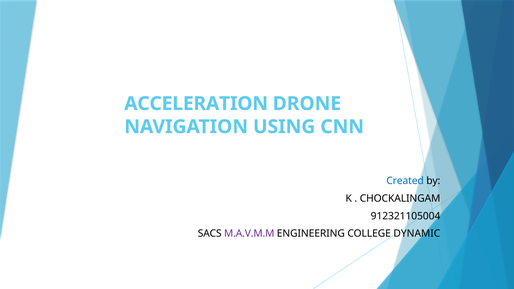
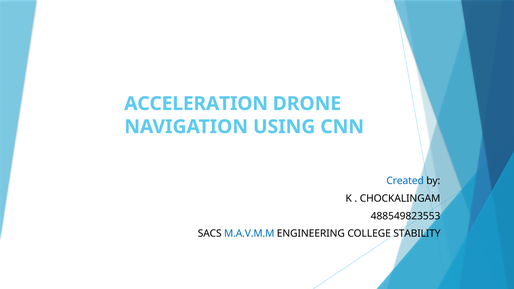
912321105004: 912321105004 -> 488549823553
M.A.V.M.M colour: purple -> blue
DYNAMIC: DYNAMIC -> STABILITY
